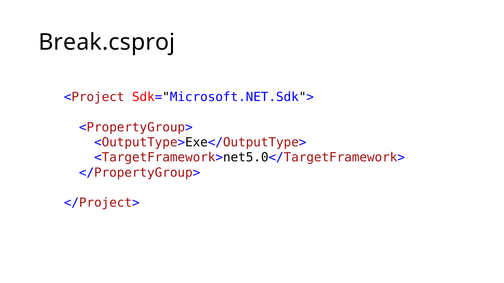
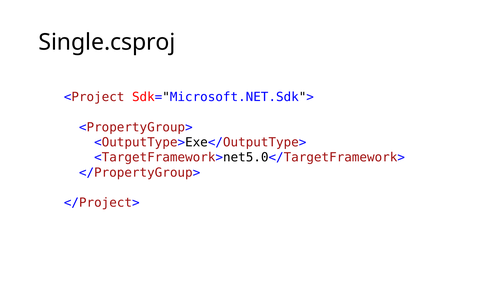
Break.csproj: Break.csproj -> Single.csproj
